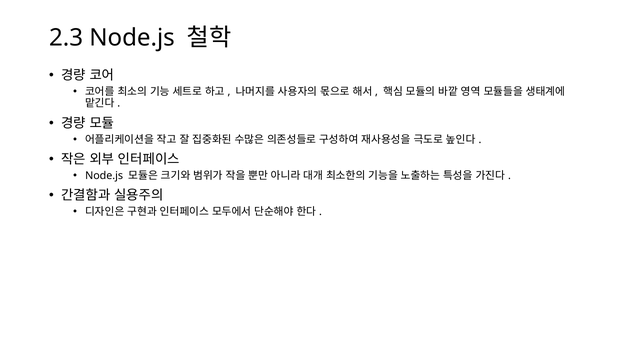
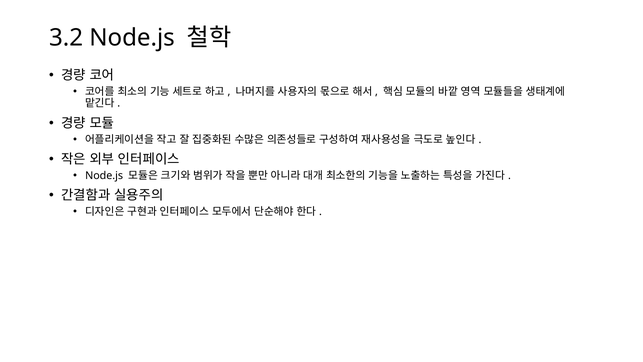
2.3: 2.3 -> 3.2
